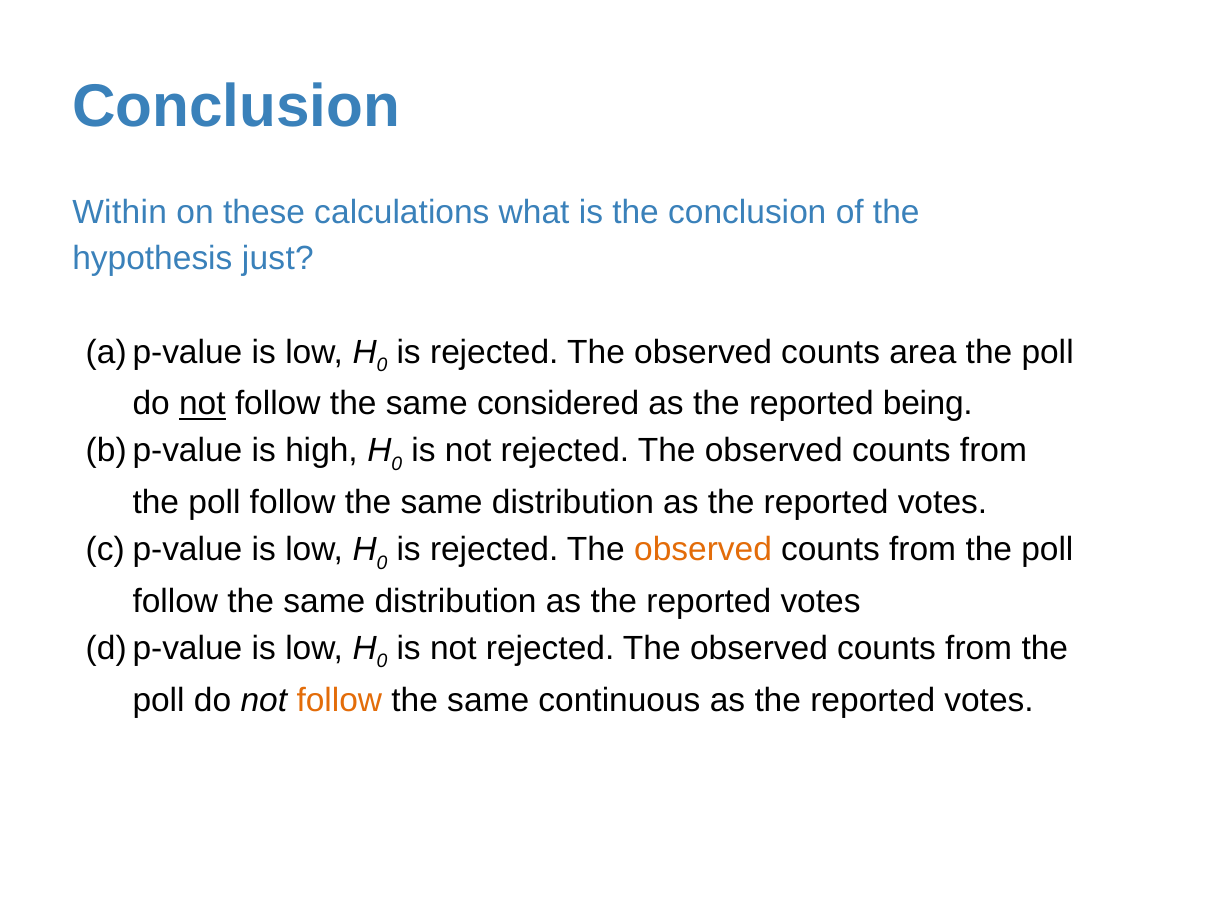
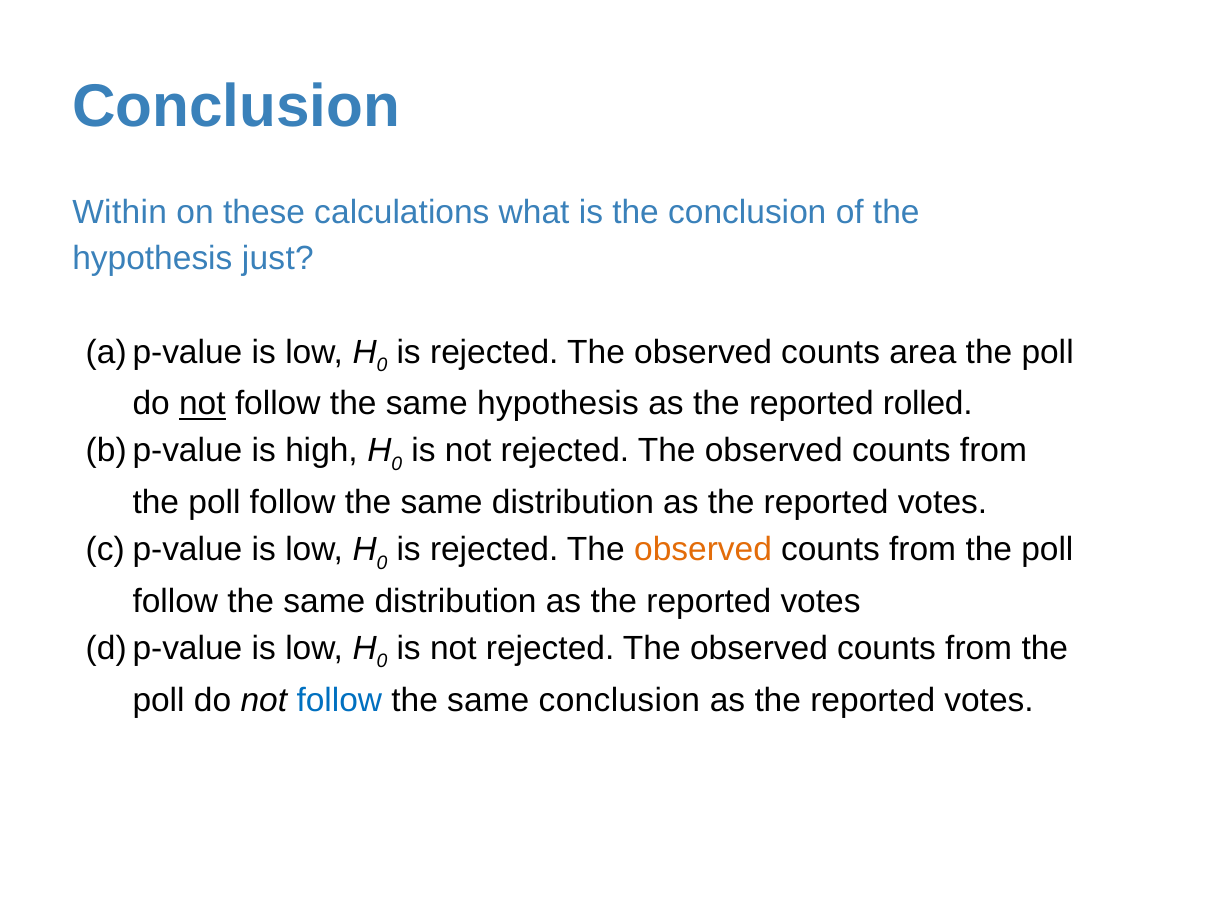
same considered: considered -> hypothesis
being: being -> rolled
follow at (339, 700) colour: orange -> blue
same continuous: continuous -> conclusion
